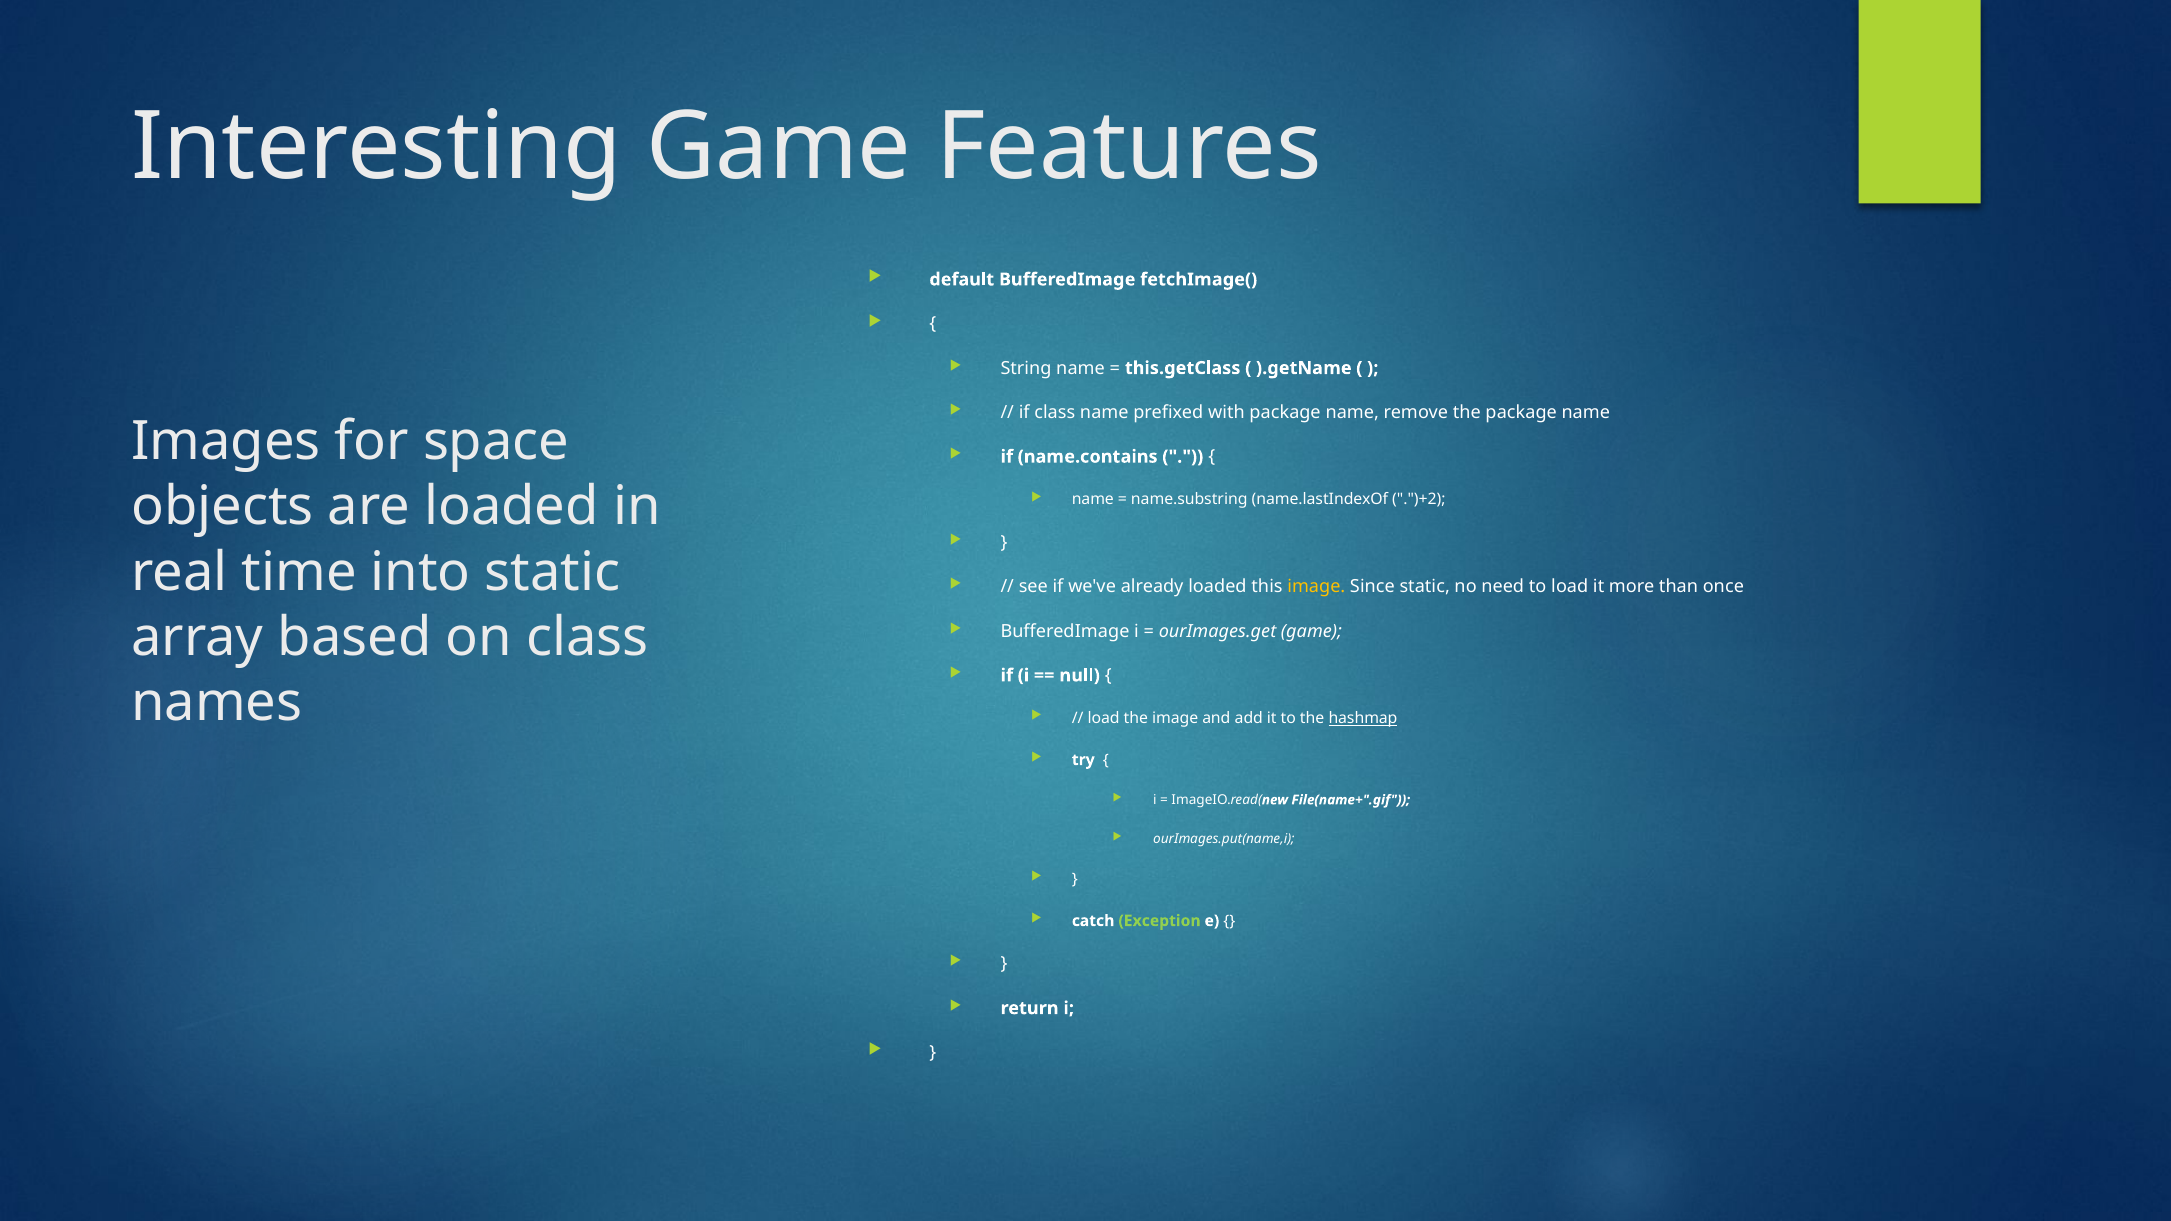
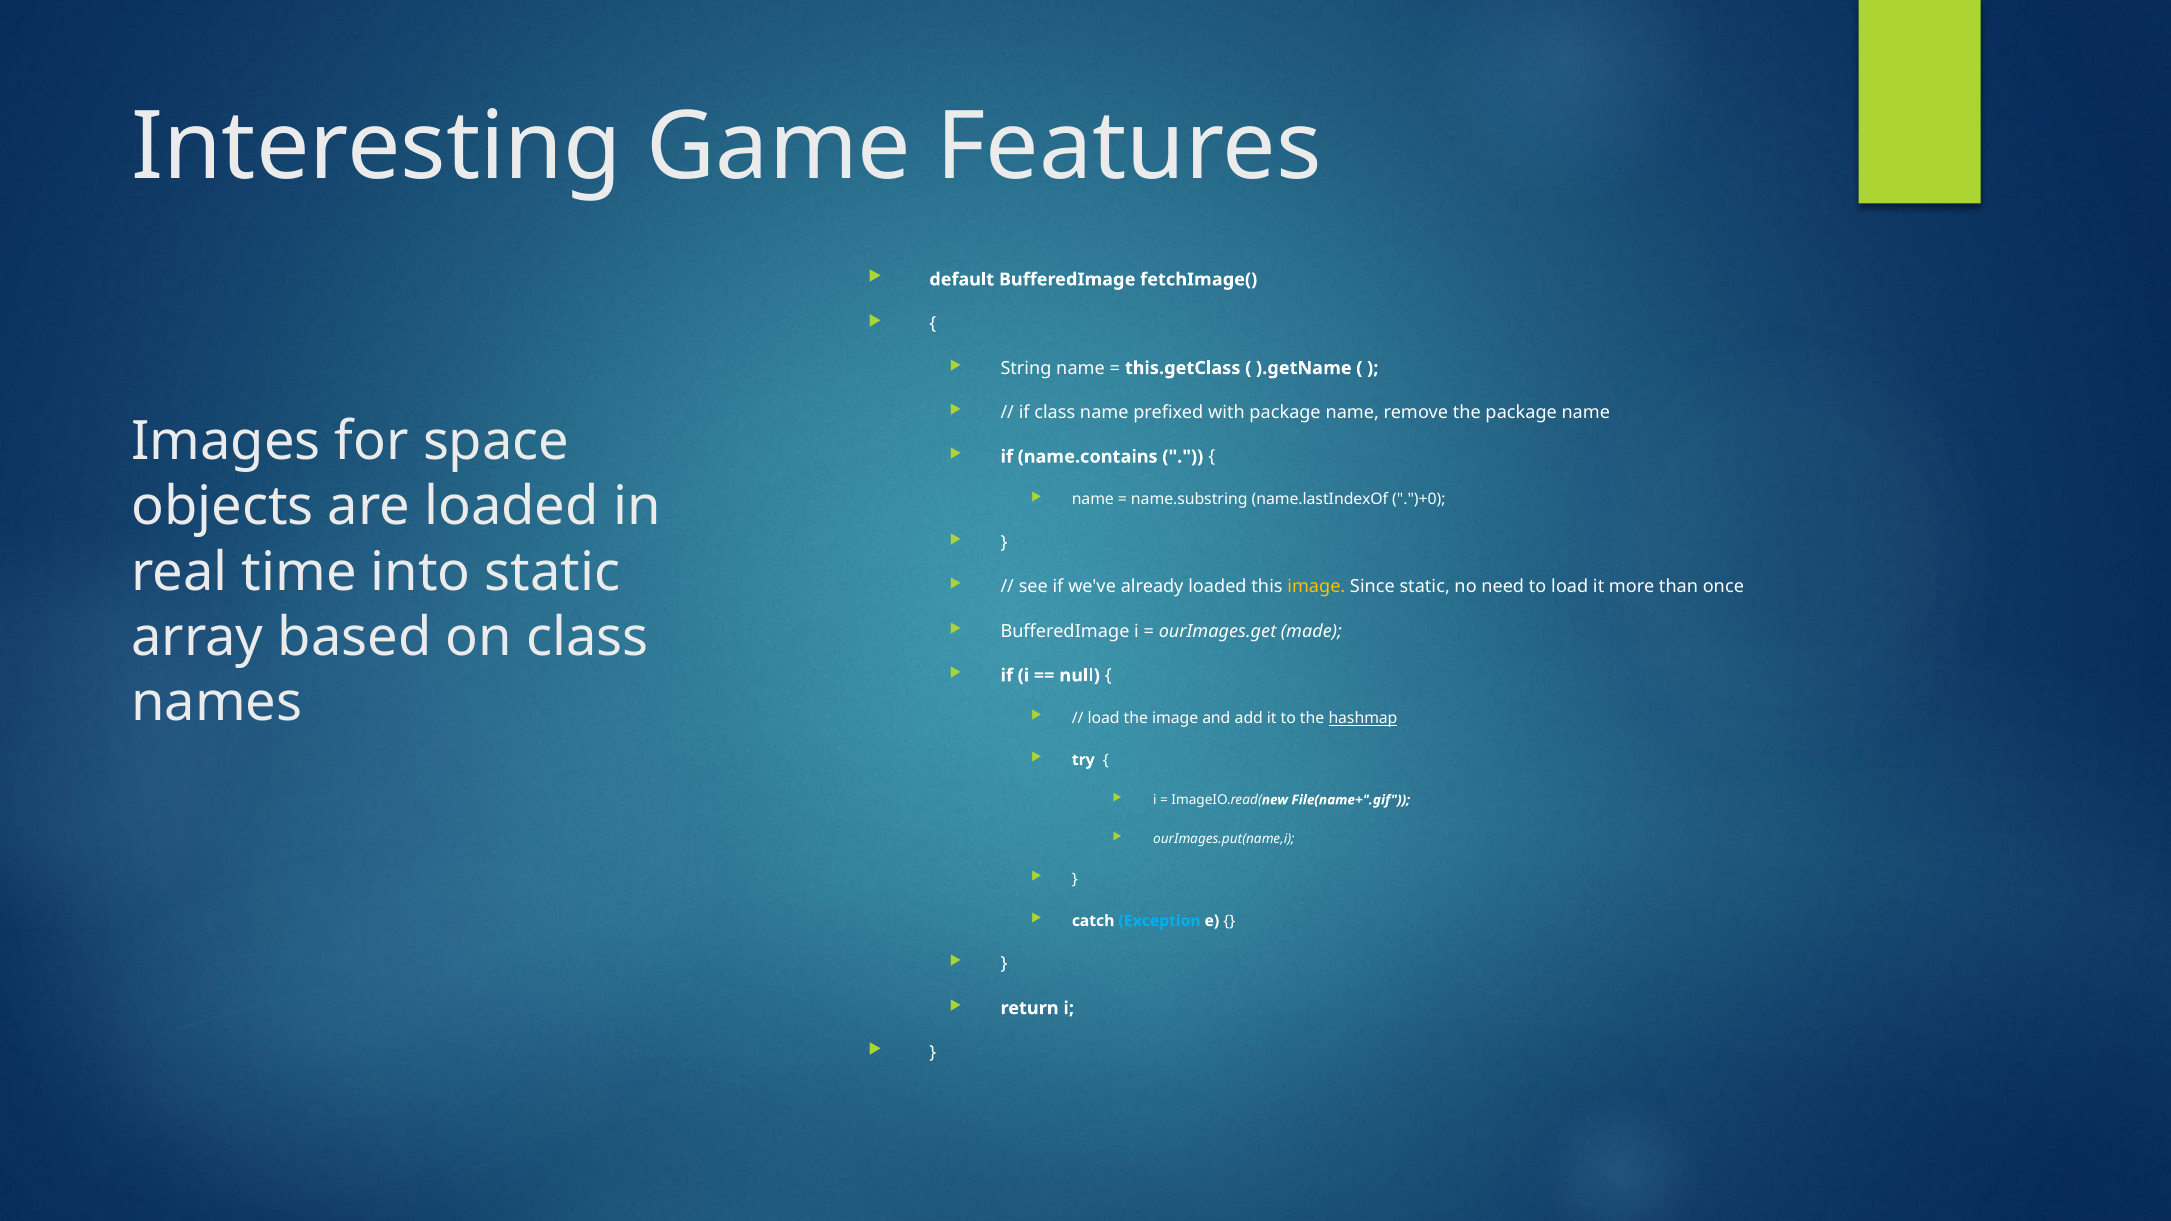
.")+2: .")+2 -> .")+0
ourImages.get game: game -> made
Exception colour: light green -> light blue
